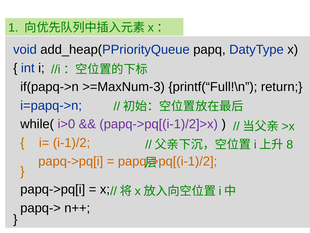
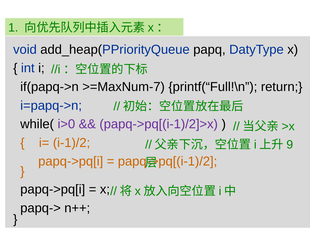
>=MaxNum-3: >=MaxNum-3 -> >=MaxNum-7
8: 8 -> 9
